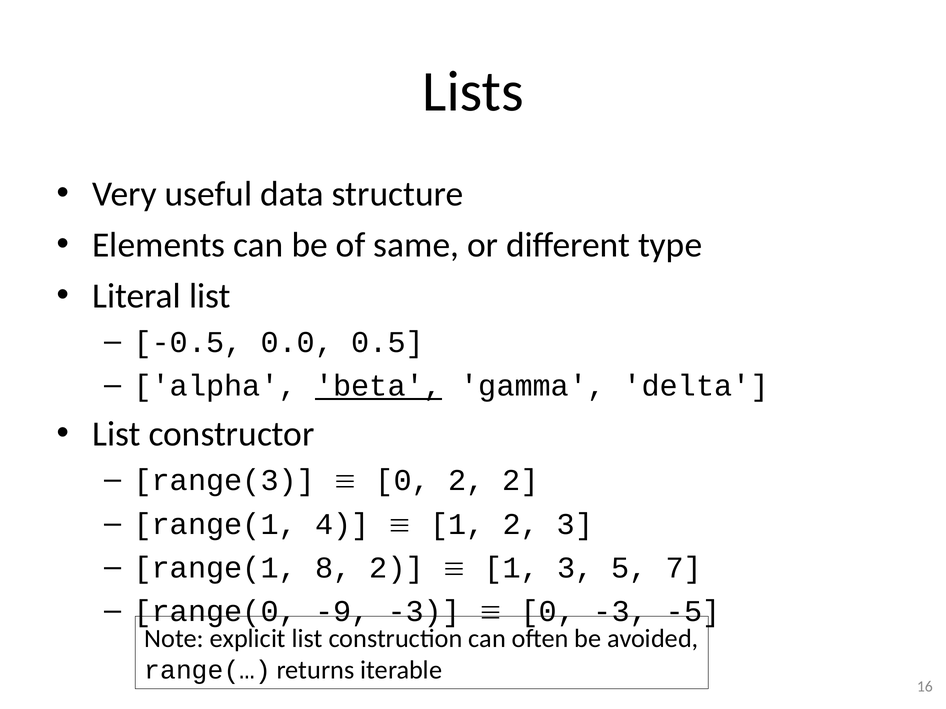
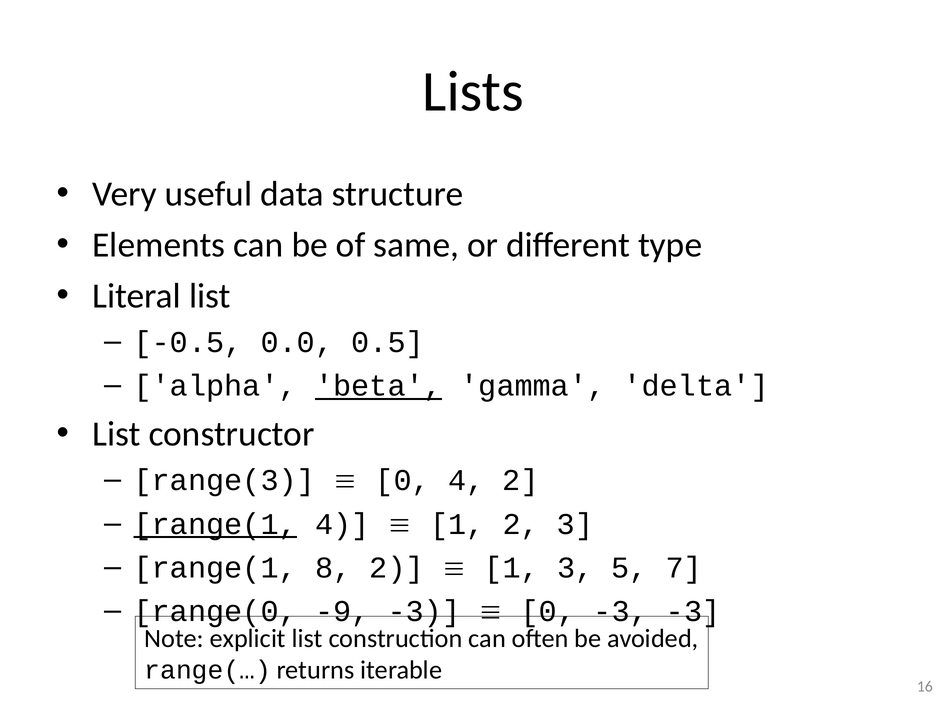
0 2: 2 -> 4
range(1 at (215, 524) underline: none -> present
-3 -5: -5 -> -3
